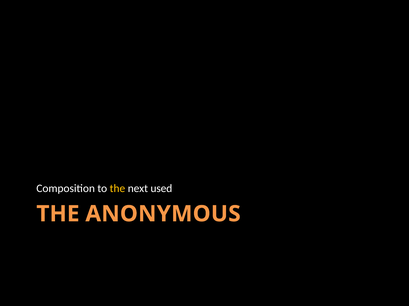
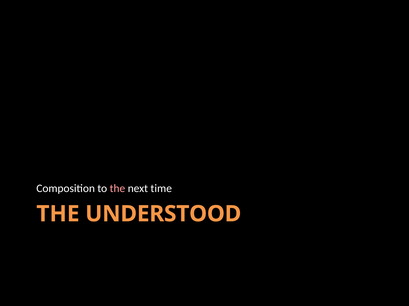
the at (117, 189) colour: yellow -> pink
used: used -> time
ANONYMOUS: ANONYMOUS -> UNDERSTOOD
